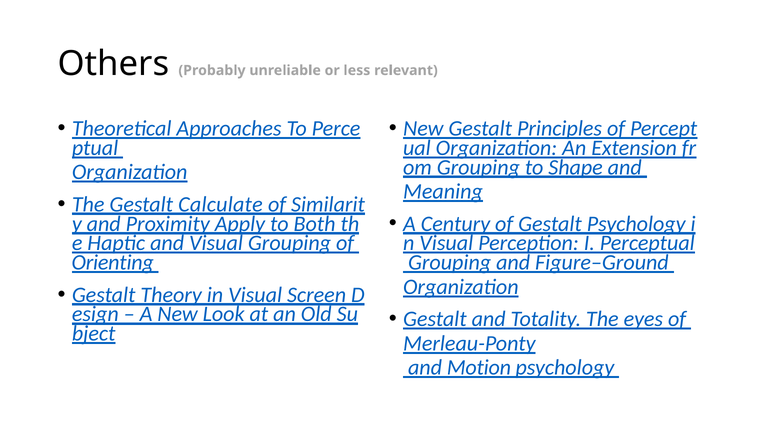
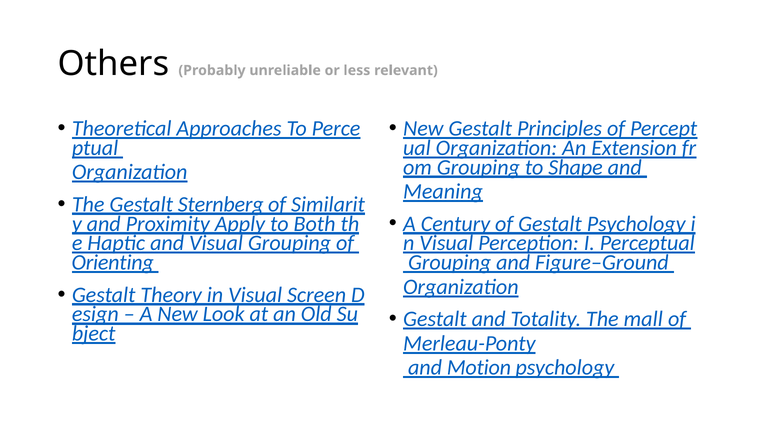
Calculate: Calculate -> Sternberg
eyes: eyes -> mall
